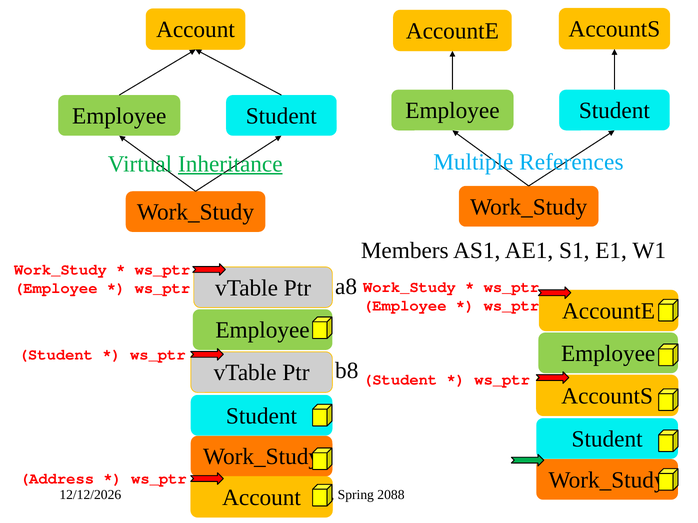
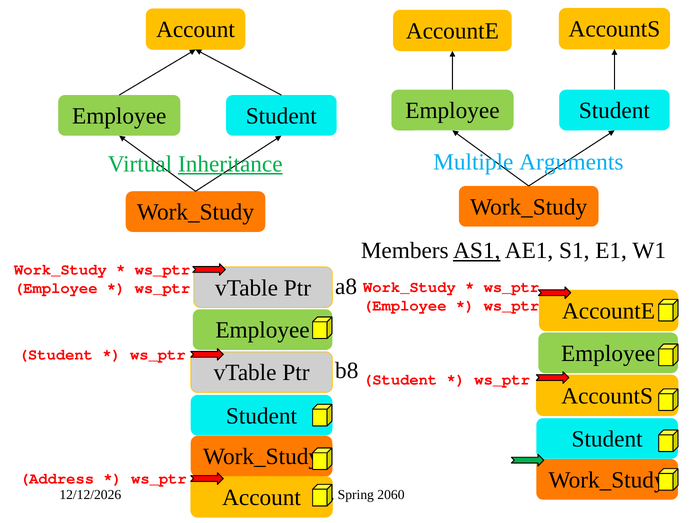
References: References -> Arguments
AS1 underline: none -> present
2088: 2088 -> 2060
